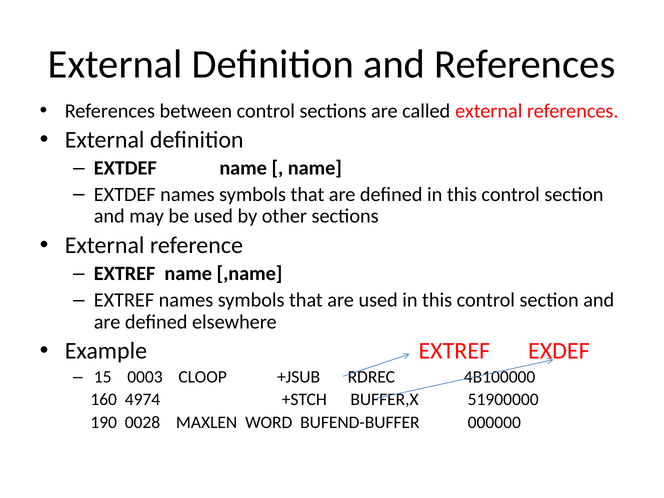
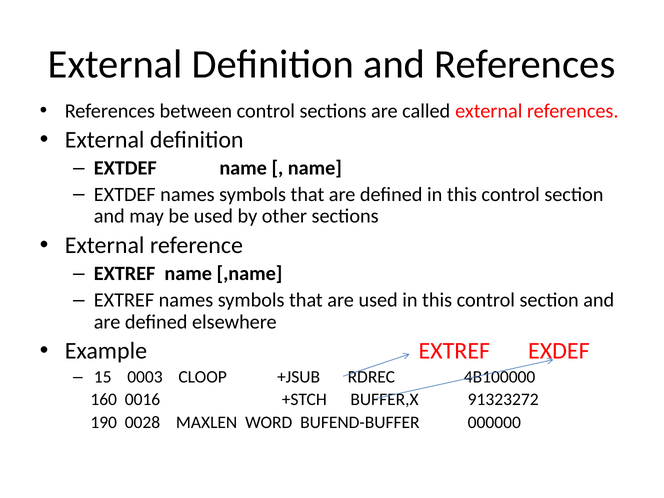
4974: 4974 -> 0016
51900000: 51900000 -> 91323272
